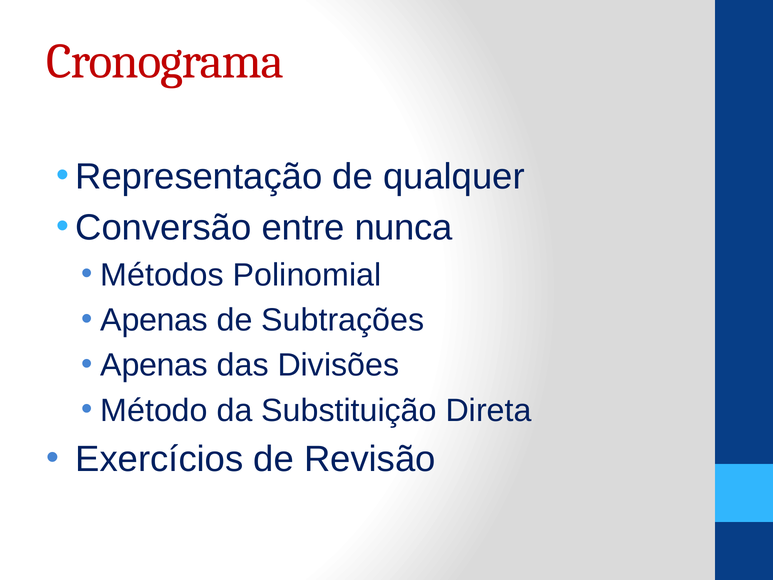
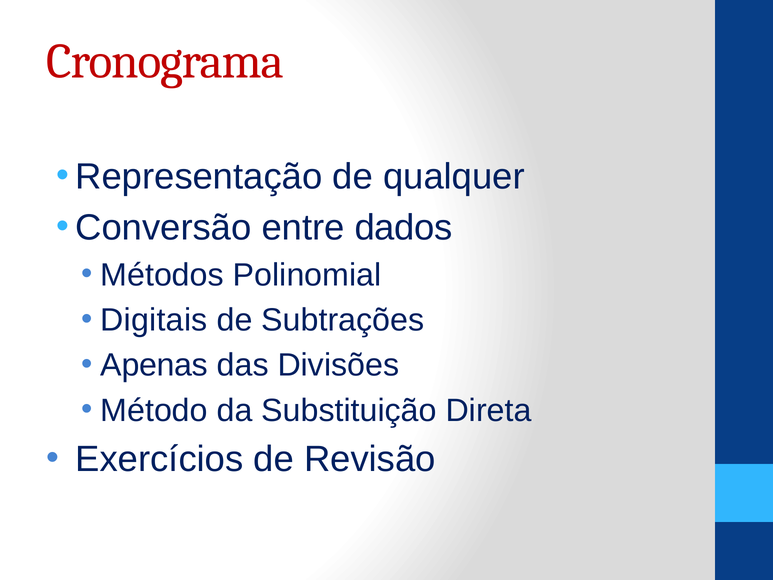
nunca: nunca -> dados
Apenas at (154, 320): Apenas -> Digitais
